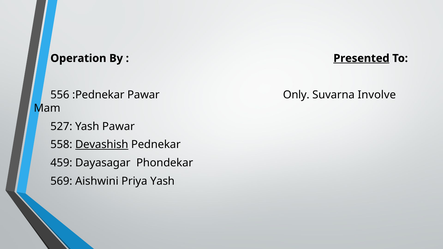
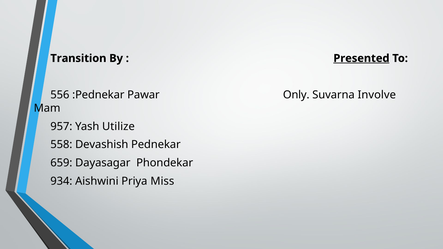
Operation: Operation -> Transition
527: 527 -> 957
Yash Pawar: Pawar -> Utilize
Devashish underline: present -> none
459: 459 -> 659
569: 569 -> 934
Priya Yash: Yash -> Miss
